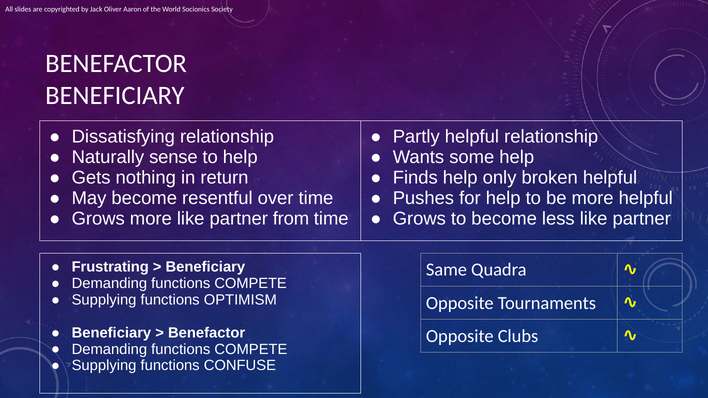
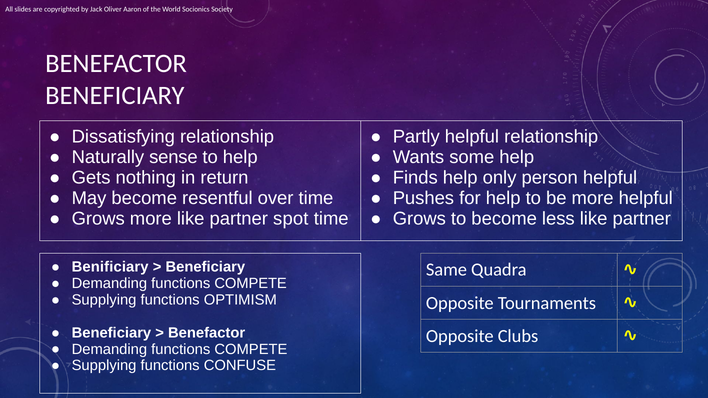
broken: broken -> person
from: from -> spot
Frustrating: Frustrating -> Benificiary
